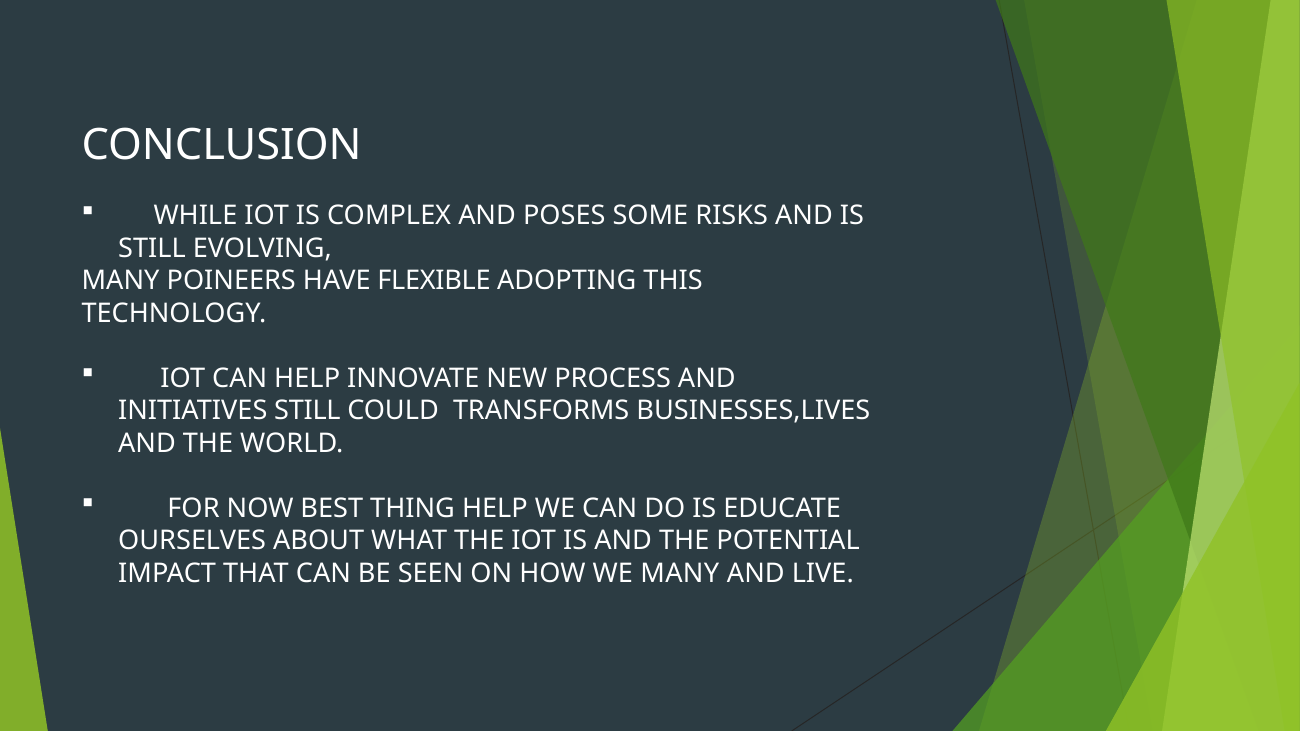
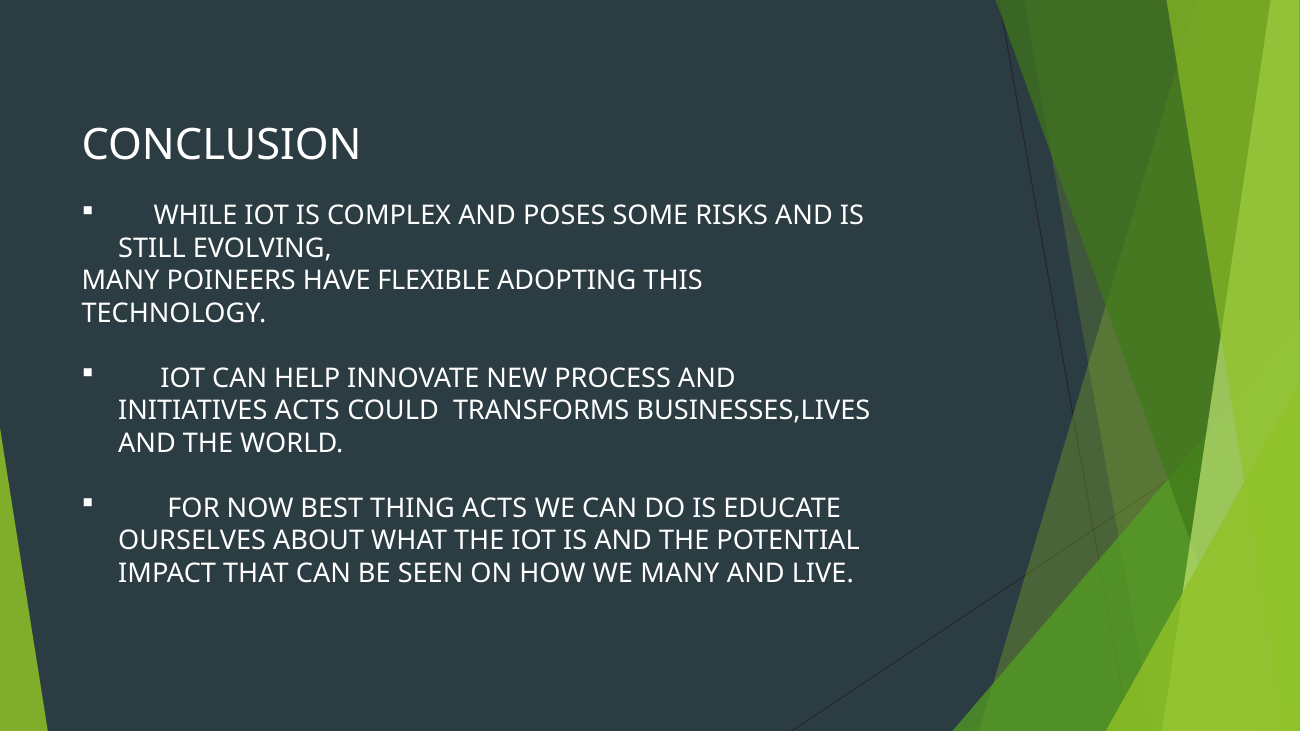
INITIATIVES STILL: STILL -> ACTS
THING HELP: HELP -> ACTS
